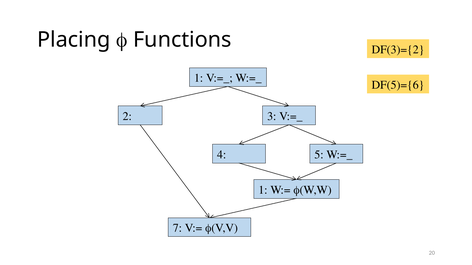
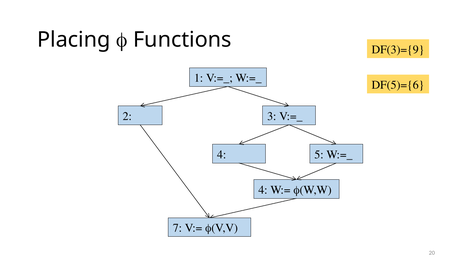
DF(3)={2: DF(3)={2 -> DF(3)={9
1 at (263, 190): 1 -> 4
